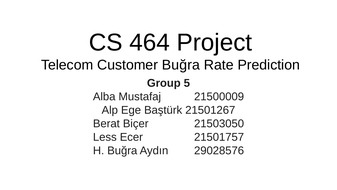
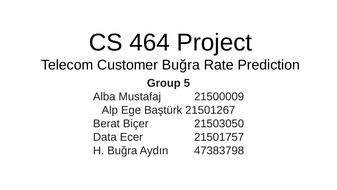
Less: Less -> Data
29028576: 29028576 -> 47383798
